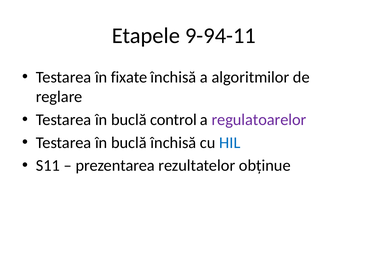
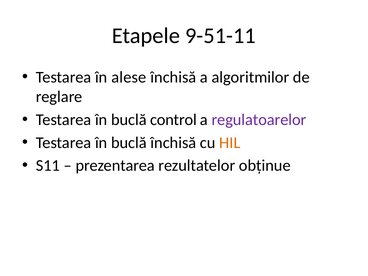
9-94-11: 9-94-11 -> 9-51-11
fixate: fixate -> alese
HIL colour: blue -> orange
